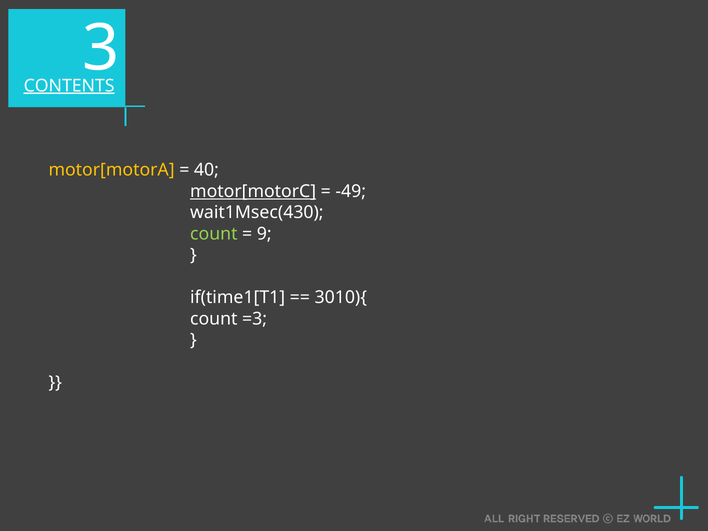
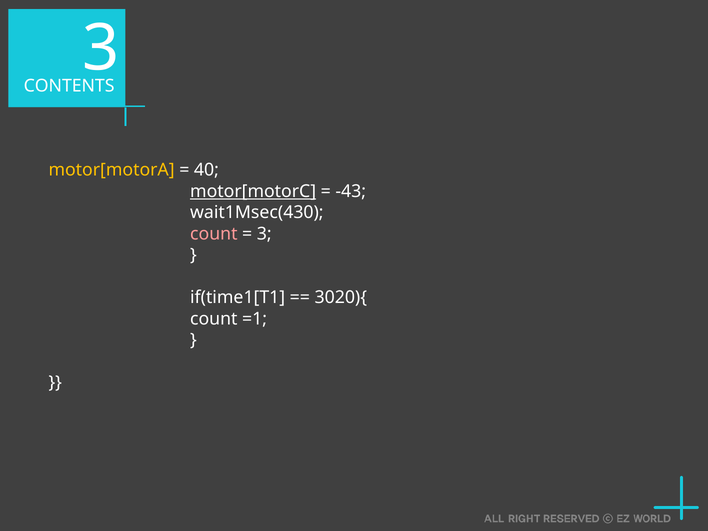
CONTENTS underline: present -> none
-49: -49 -> -43
count at (214, 234) colour: light green -> pink
9 at (264, 234): 9 -> 3
3010){: 3010){ -> 3020){
=3: =3 -> =1
